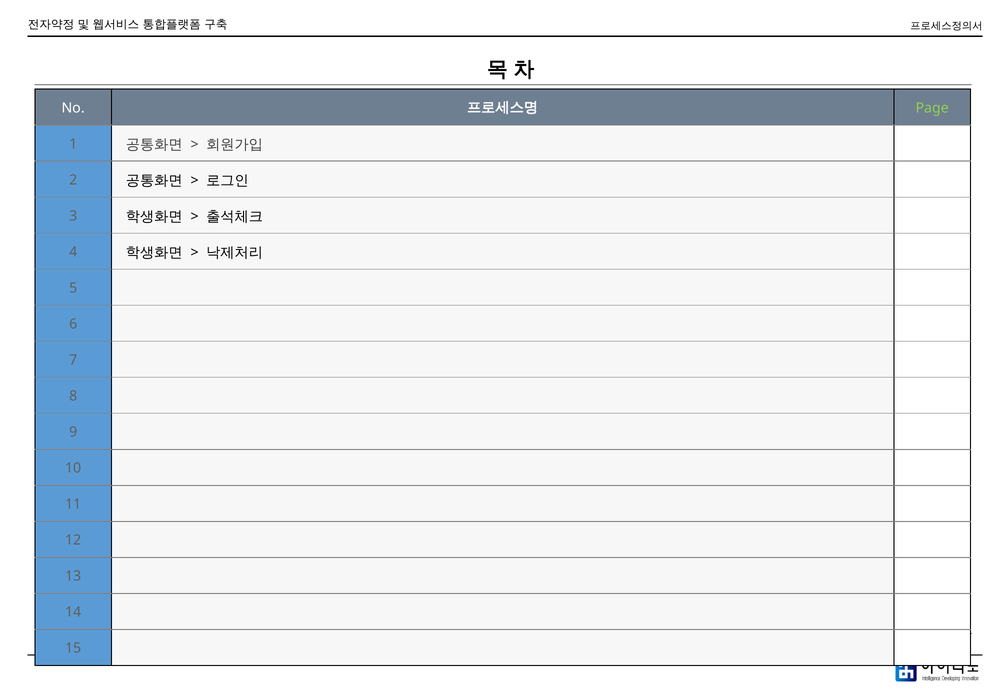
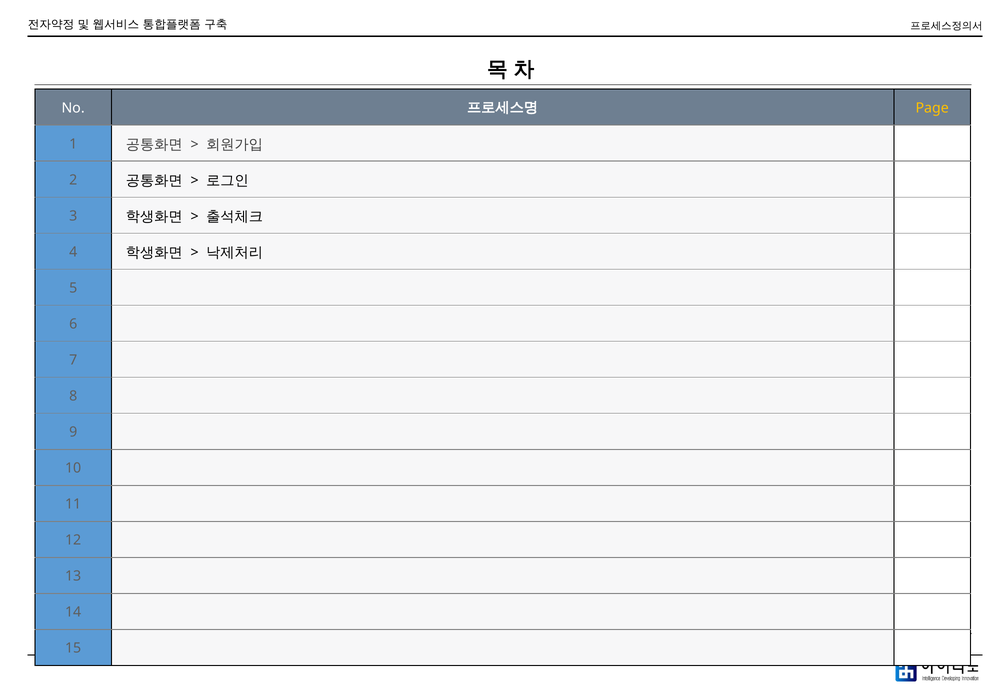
Page colour: light green -> yellow
